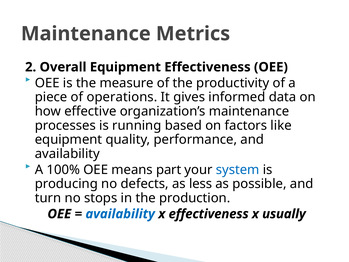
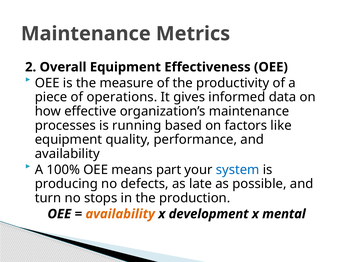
less: less -> late
availability at (120, 214) colour: blue -> orange
x effectiveness: effectiveness -> development
usually: usually -> mental
